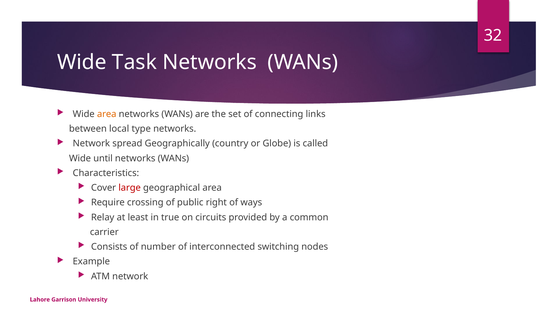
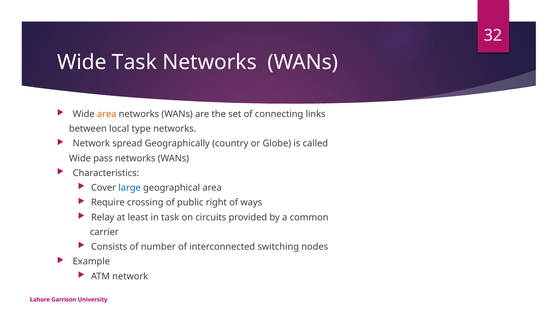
until: until -> pass
large colour: red -> blue
in true: true -> task
